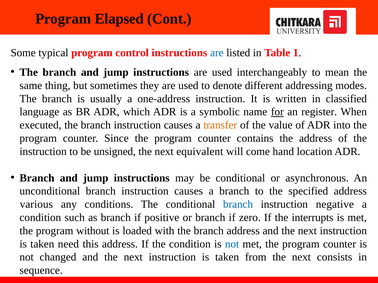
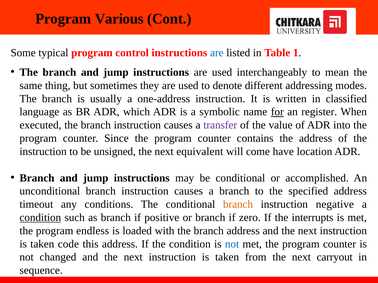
Elapsed: Elapsed -> Various
transfer colour: orange -> purple
hand: hand -> have
asynchronous: asynchronous -> accomplished
various: various -> timeout
branch at (238, 205) colour: blue -> orange
condition at (40, 218) underline: none -> present
without: without -> endless
need: need -> code
consists: consists -> carryout
